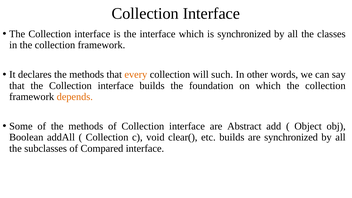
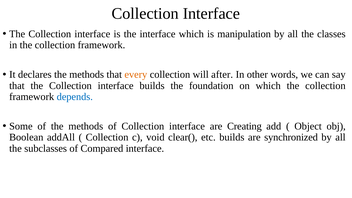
is synchronized: synchronized -> manipulation
such: such -> after
depends colour: orange -> blue
Abstract: Abstract -> Creating
